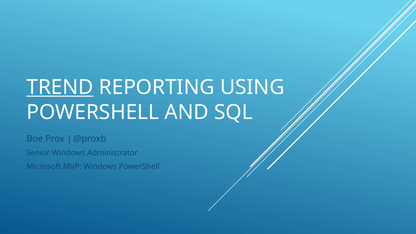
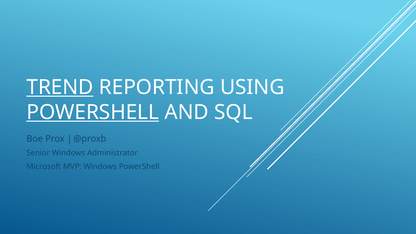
POWERSHELL at (93, 112) underline: none -> present
